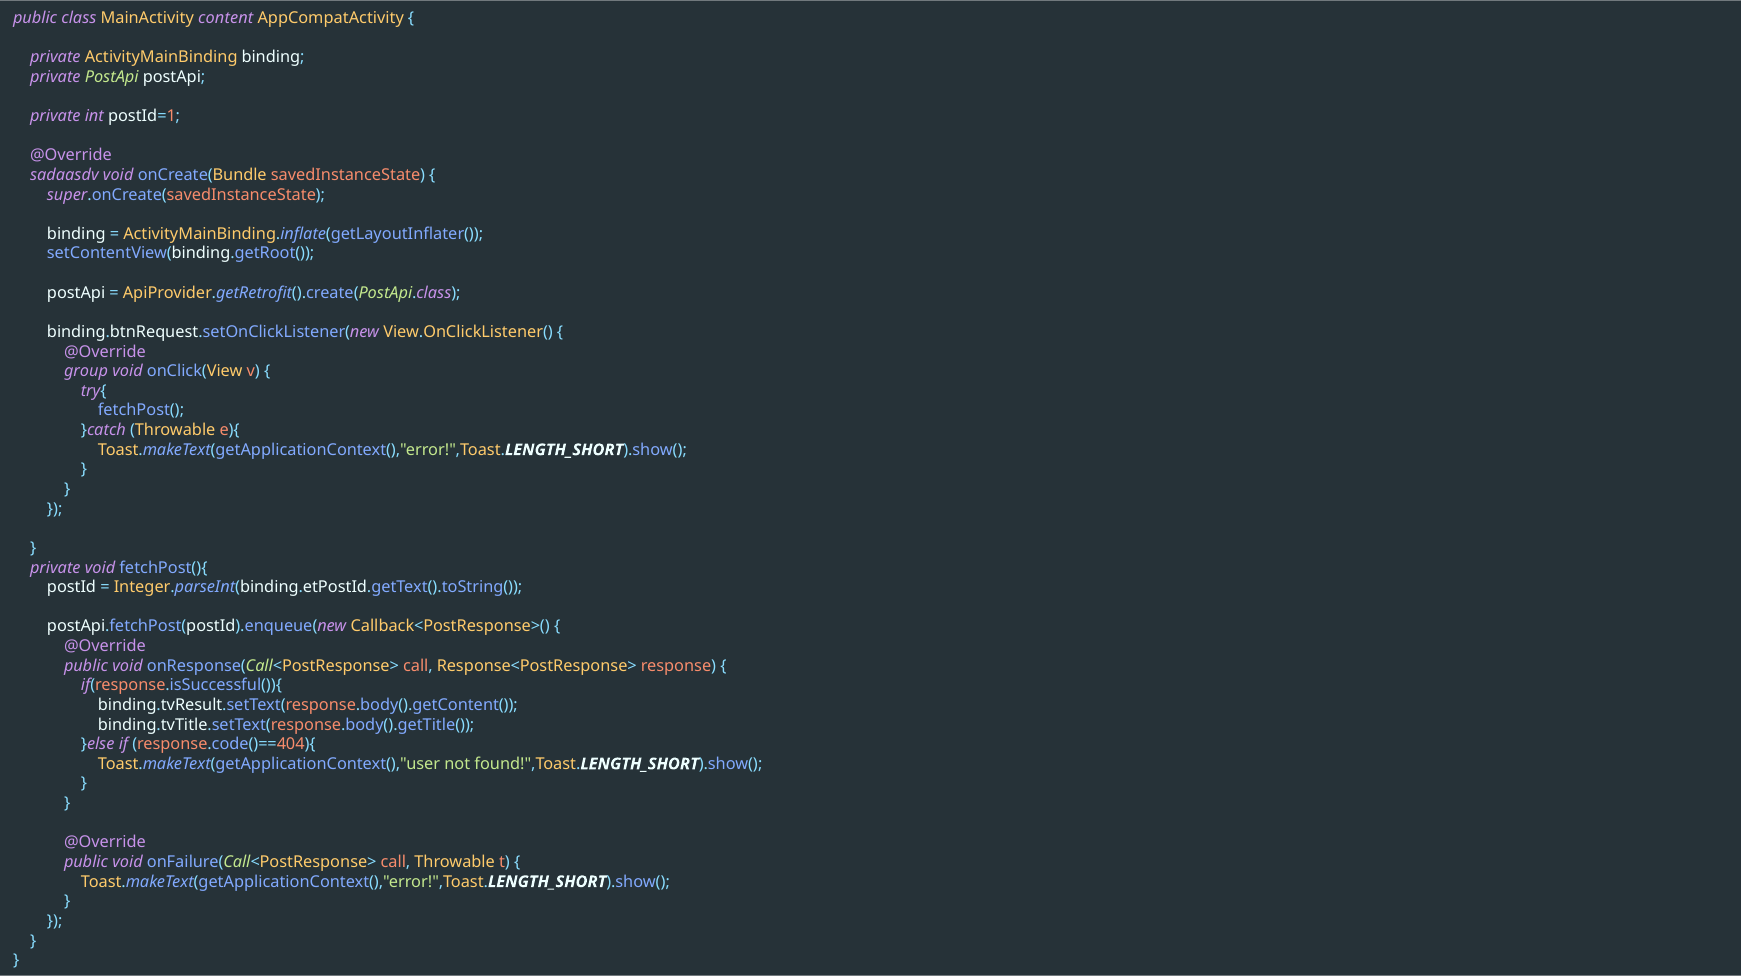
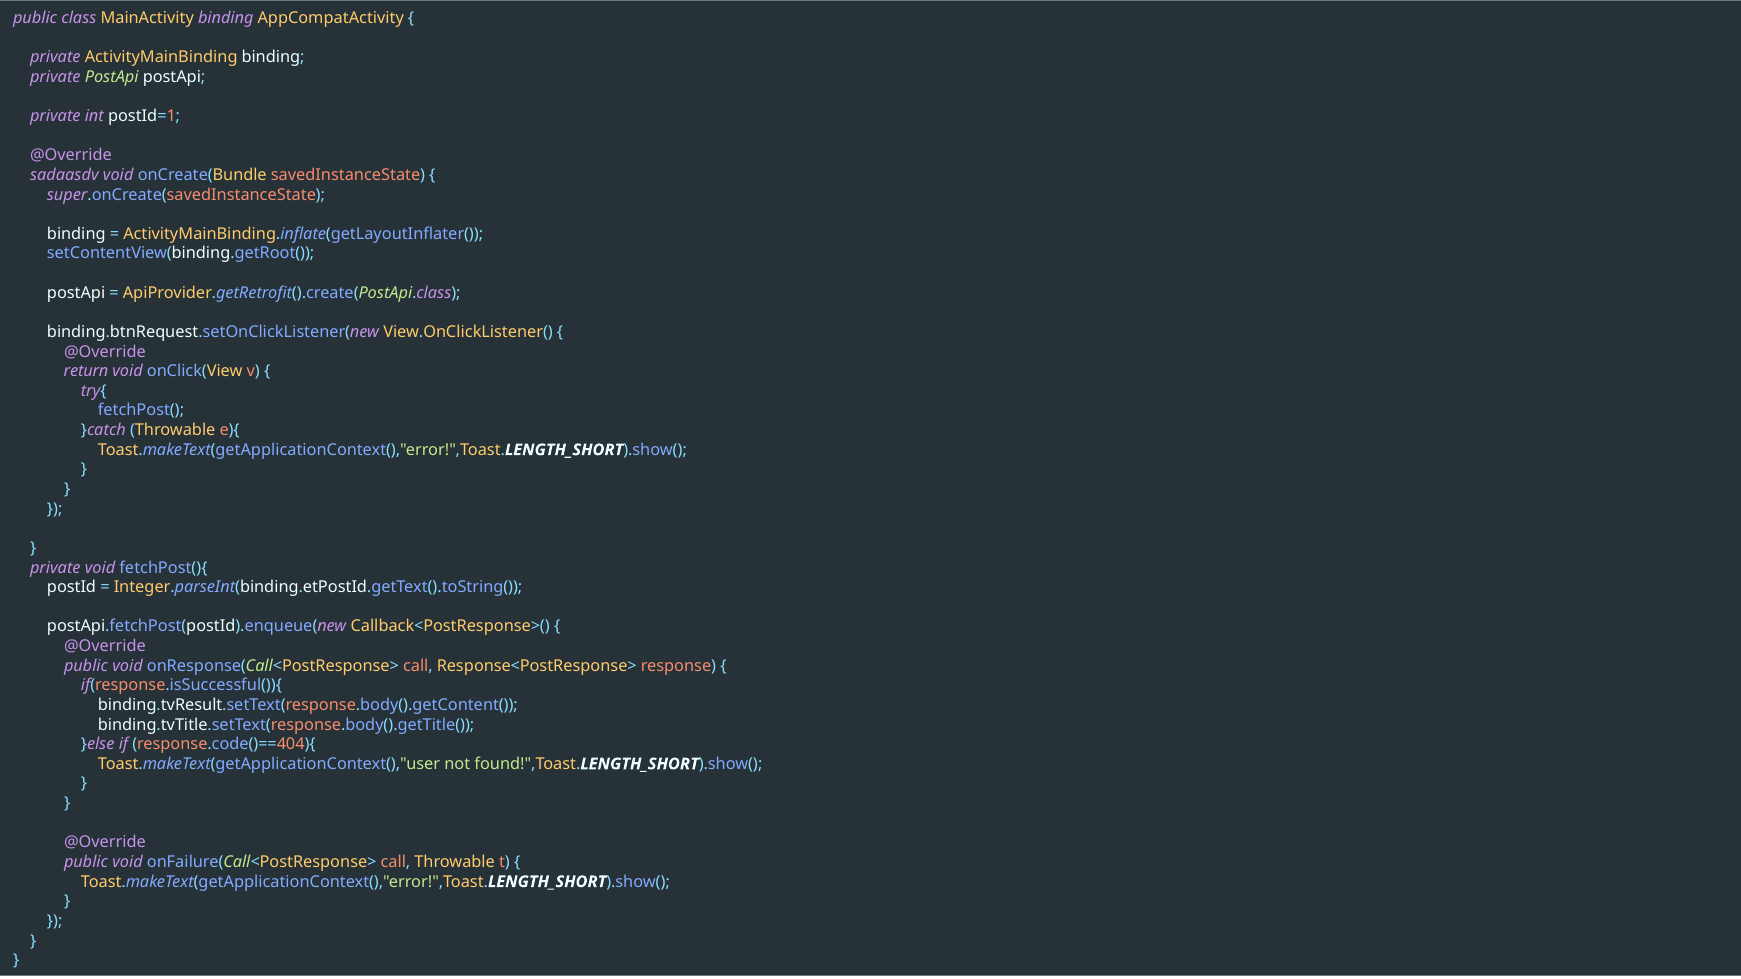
MainActivity content: content -> binding
group: group -> return
